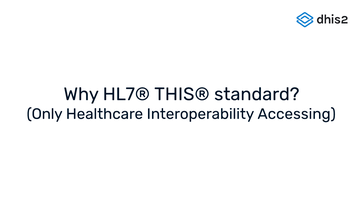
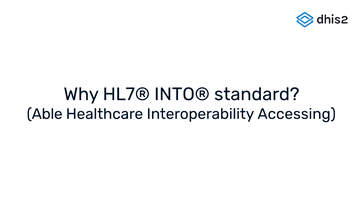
THIS®: THIS® -> INTO®
Only: Only -> Able
